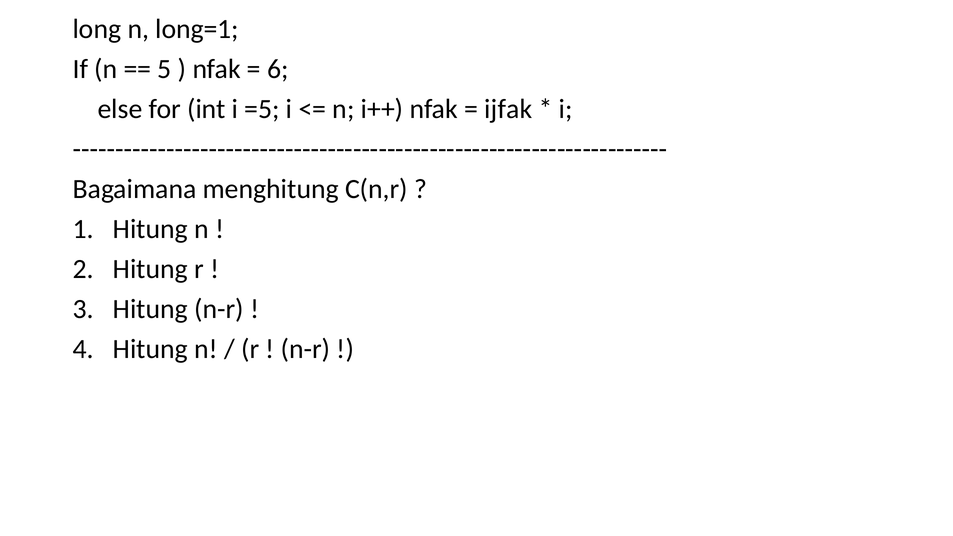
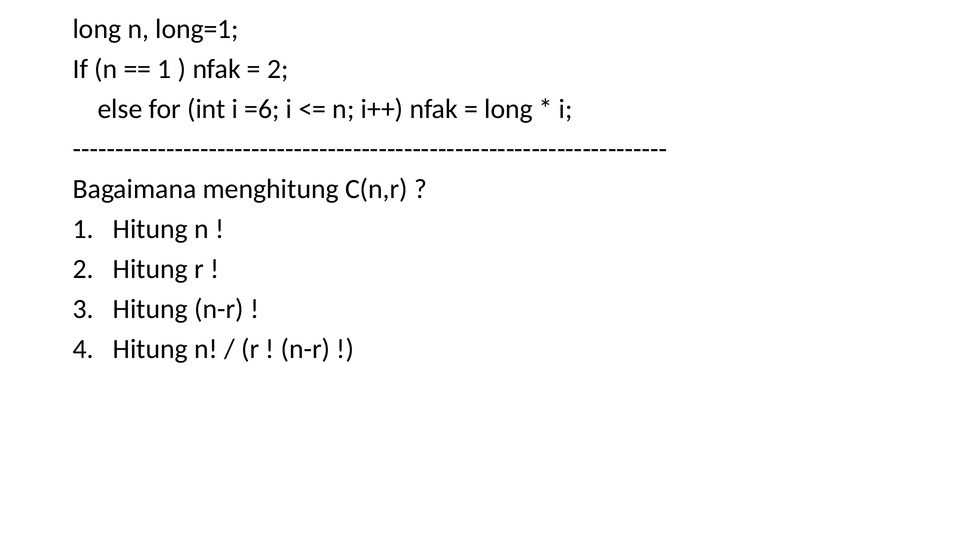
5 at (164, 69): 5 -> 1
6 at (278, 69): 6 -> 2
=5: =5 -> =6
ijfak at (508, 109): ijfak -> long
